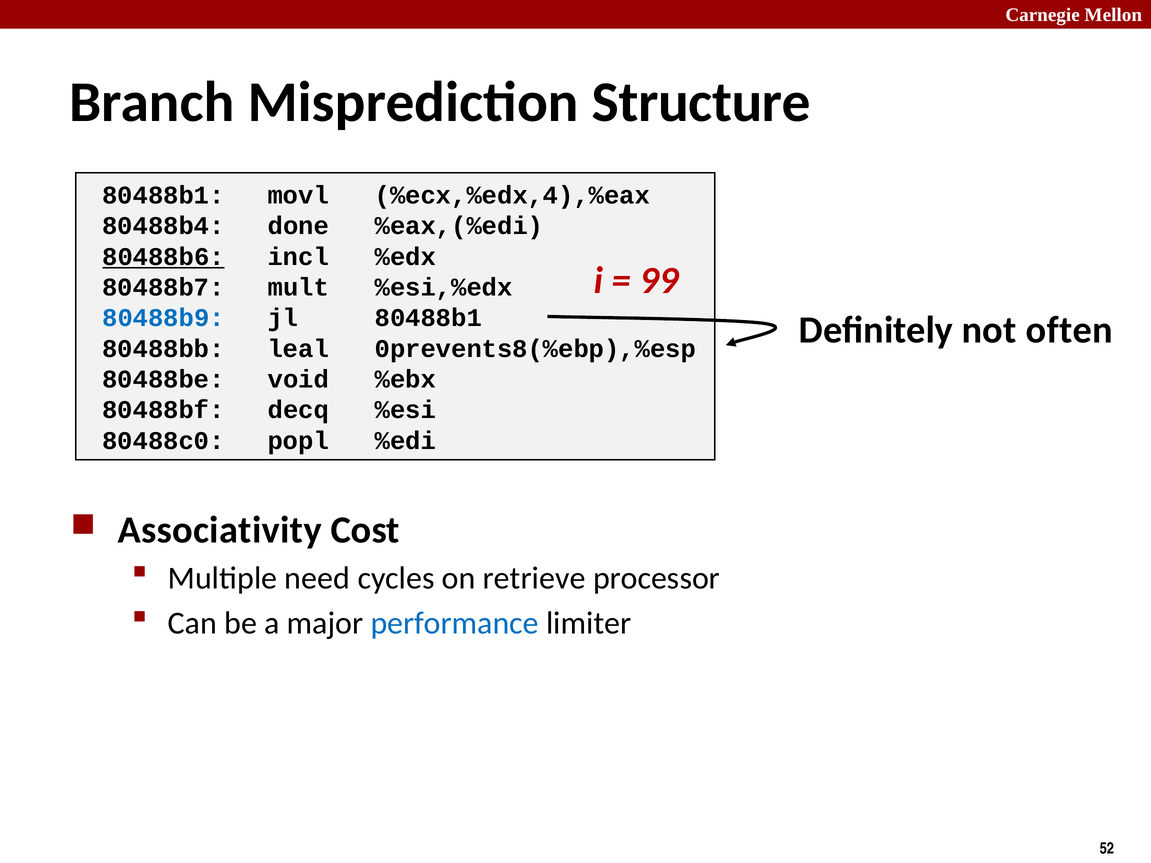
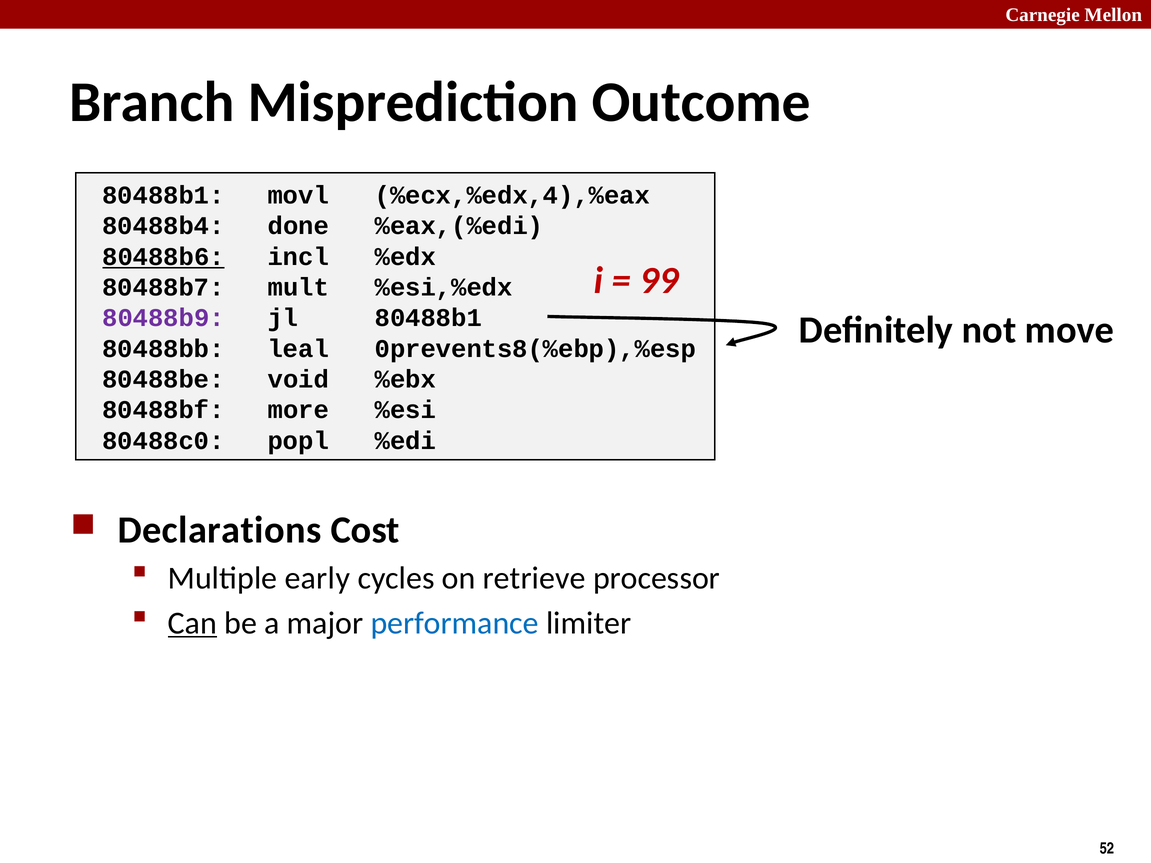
Structure: Structure -> Outcome
80488b9 colour: blue -> purple
often: often -> move
decq: decq -> more
Associativity: Associativity -> Declarations
need: need -> early
Can underline: none -> present
